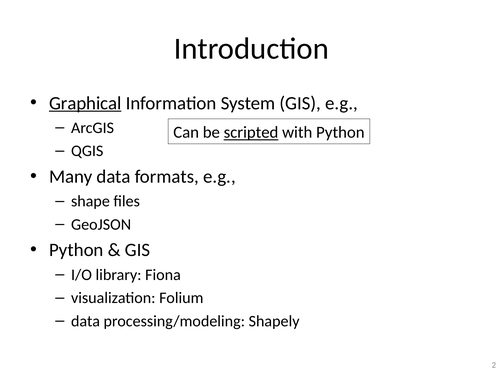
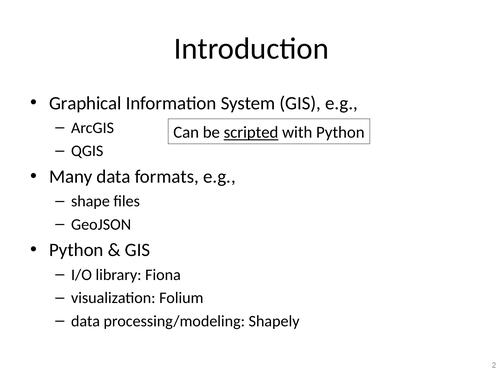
Graphical underline: present -> none
